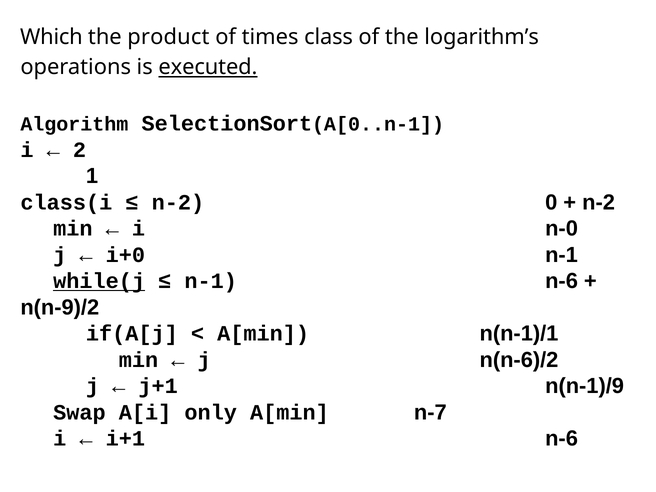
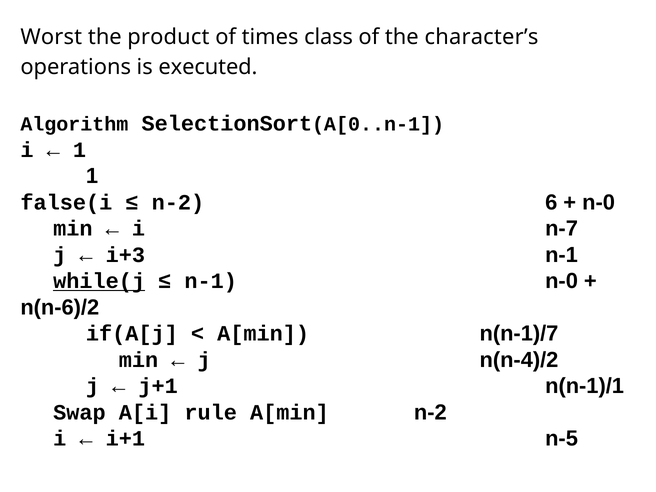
Which: Which -> Worst
logarithm’s: logarithm’s -> character’s
executed underline: present -> none
2 at (79, 150): 2 -> 1
class(i: class(i -> false(i
0: 0 -> 6
n-2 at (599, 202): n-2 -> n-0
n-0: n-0 -> n-7
i+0: i+0 -> i+3
n-1 n-6: n-6 -> n-0
n(n-9)/2: n(n-9)/2 -> n(n-6)/2
n(n-1)/1: n(n-1)/1 -> n(n-1)/7
n(n-6)/2: n(n-6)/2 -> n(n-4)/2
n(n-1)/9: n(n-1)/9 -> n(n-1)/1
only: only -> rule
A[min n-7: n-7 -> n-2
i+1 n-6: n-6 -> n-5
